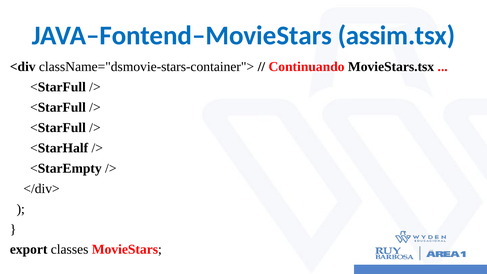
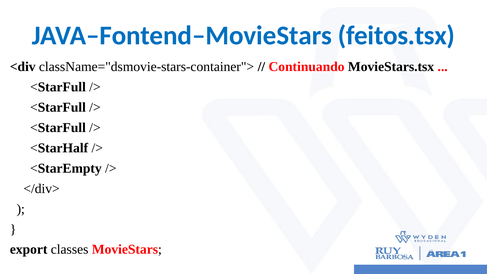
assim.tsx: assim.tsx -> feitos.tsx
